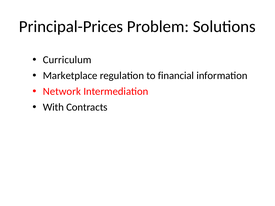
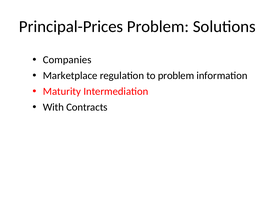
Curriculum: Curriculum -> Companies
to financial: financial -> problem
Network: Network -> Maturity
